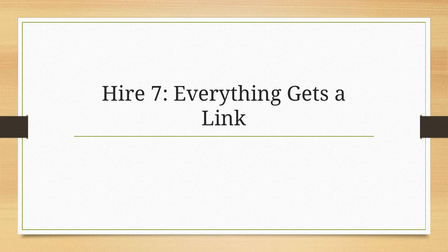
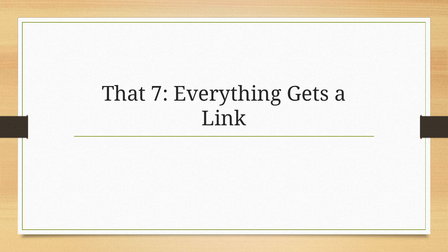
Hire: Hire -> That
